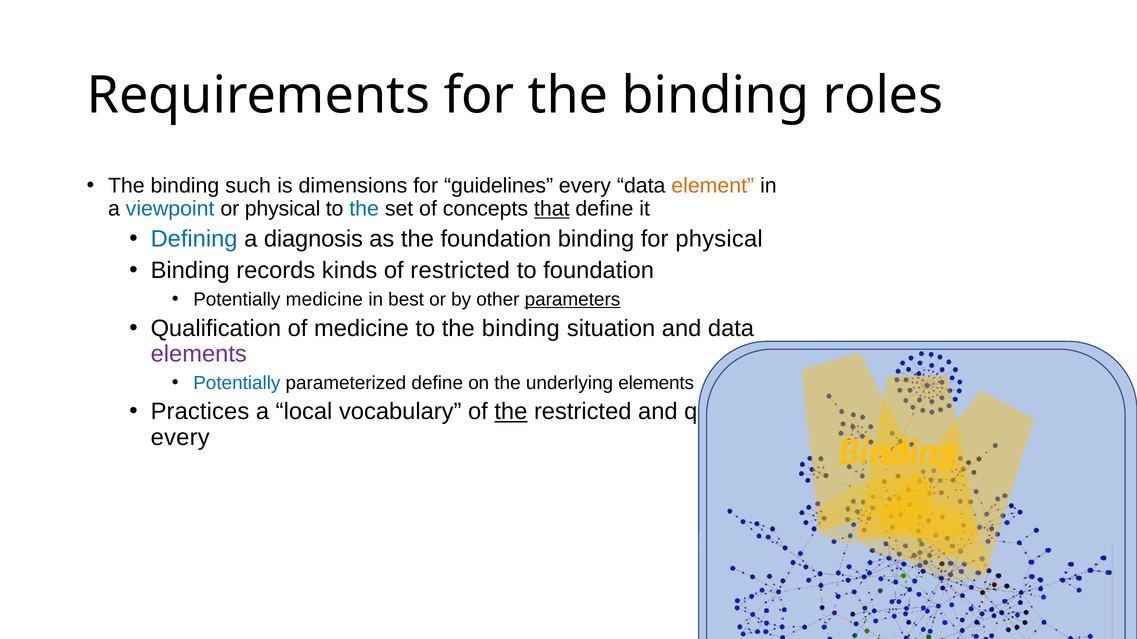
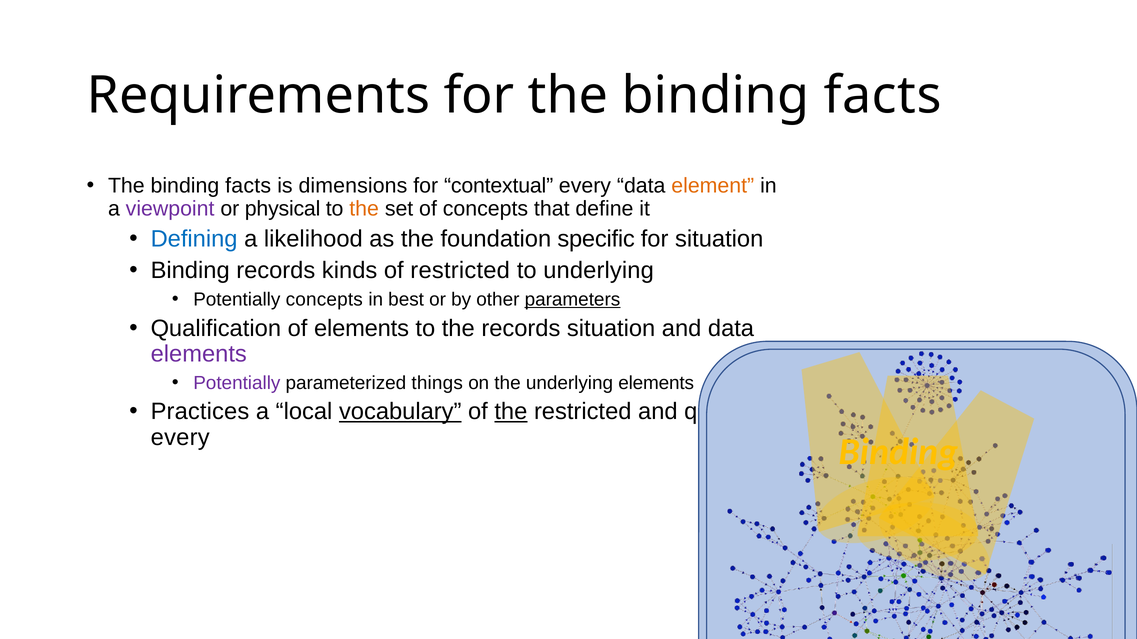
for the binding roles: roles -> facts
such at (248, 186): such -> facts
guidelines: guidelines -> contextual
viewpoint colour: blue -> purple
the at (364, 209) colour: blue -> orange
that underline: present -> none
diagnosis: diagnosis -> likelihood
foundation binding: binding -> specific
for physical: physical -> situation
to foundation: foundation -> underlying
Potentially medicine: medicine -> concepts
of medicine: medicine -> elements
to the binding: binding -> records
Potentially at (237, 383) colour: blue -> purple
parameterized define: define -> things
vocabulary underline: none -> present
